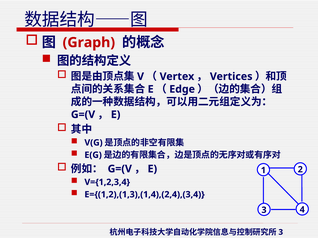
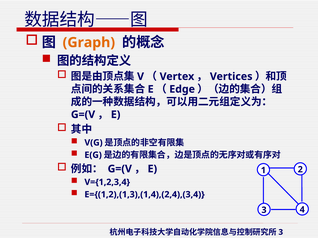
Graph colour: red -> orange
